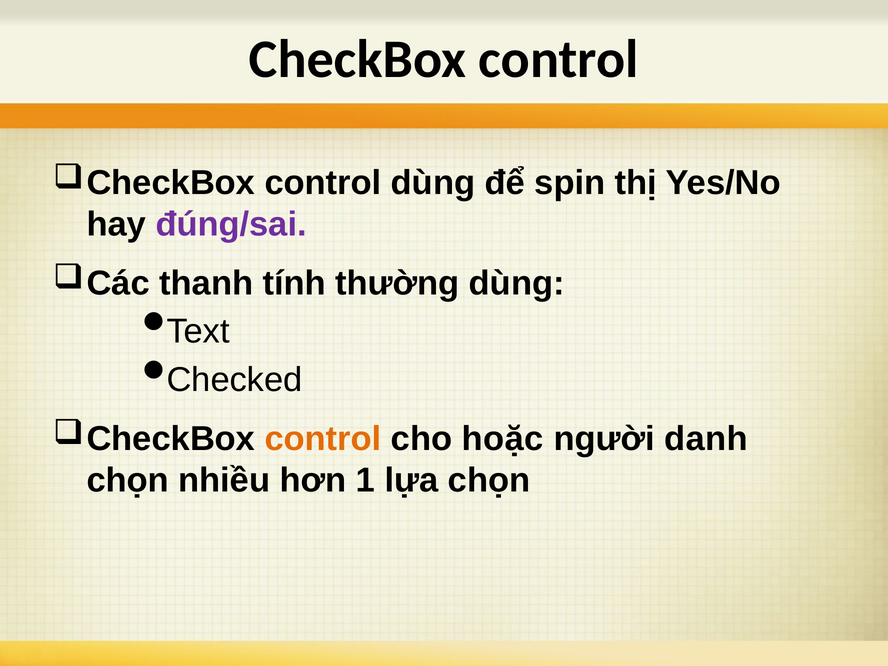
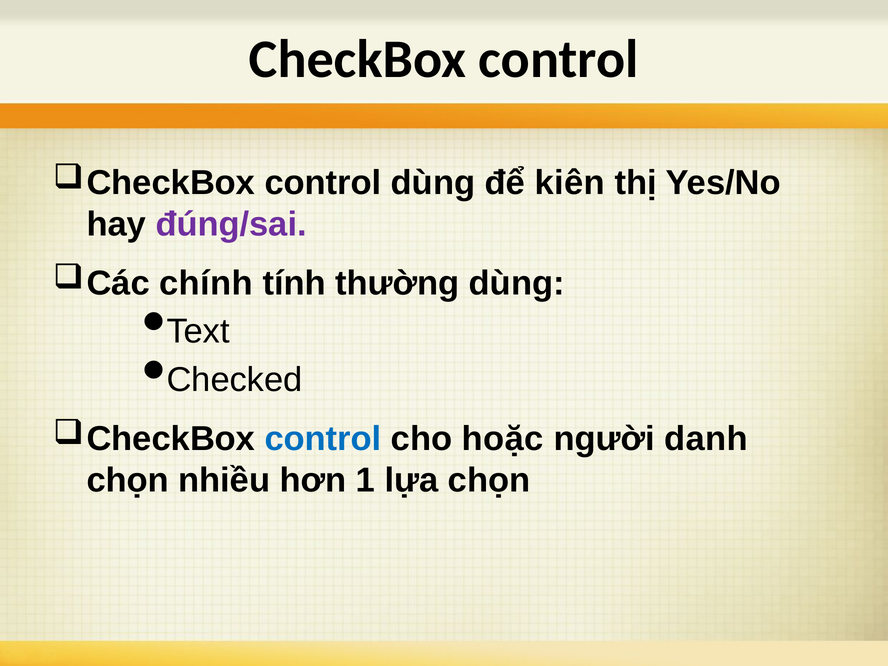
spin: spin -> kiên
thanh: thanh -> chính
control at (323, 439) colour: orange -> blue
